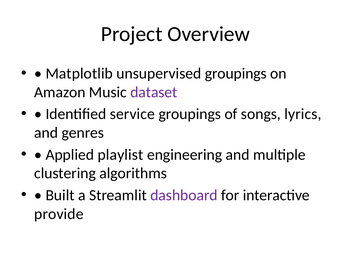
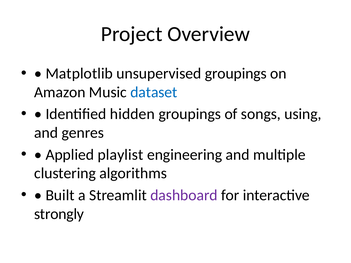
dataset colour: purple -> blue
service: service -> hidden
lyrics: lyrics -> using
provide: provide -> strongly
